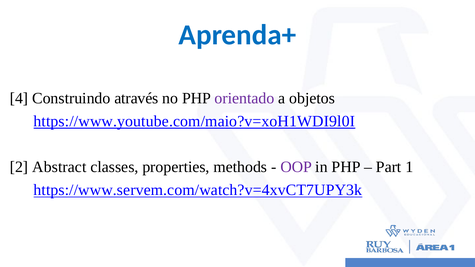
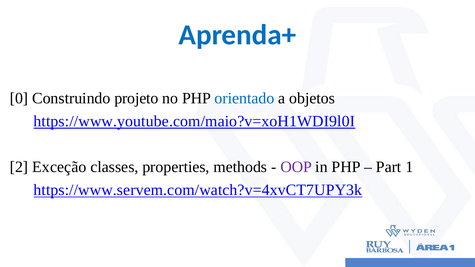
4: 4 -> 0
através: através -> projeto
orientado colour: purple -> blue
Abstract: Abstract -> Exceção
